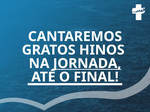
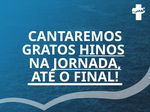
HINOS underline: none -> present
